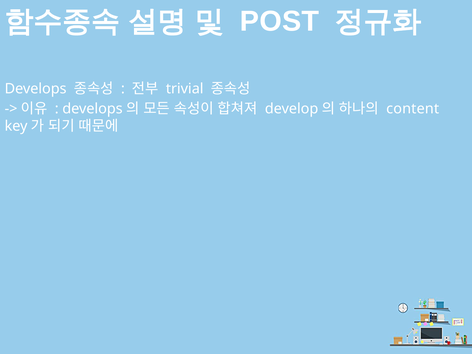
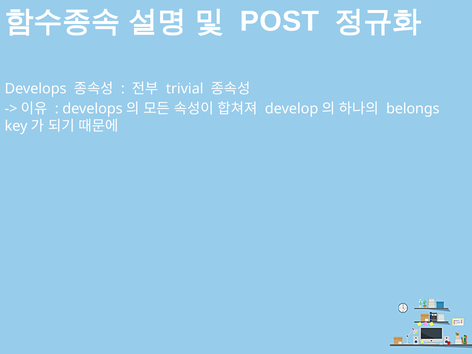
content: content -> belongs
